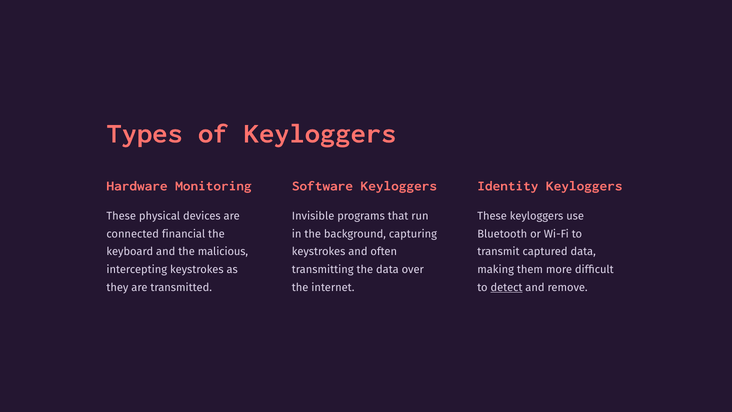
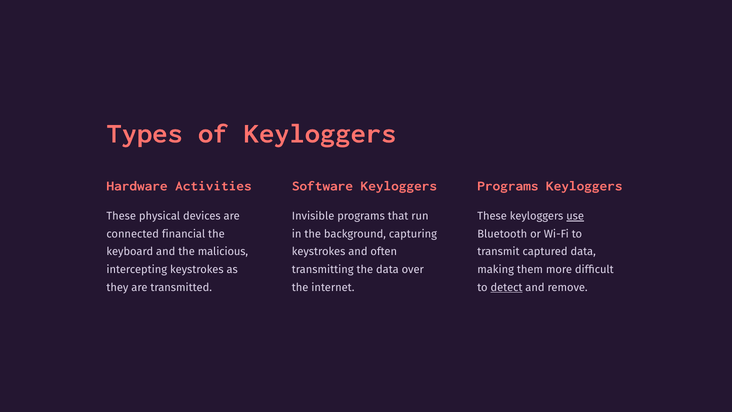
Monitoring: Monitoring -> Activities
Identity at (508, 186): Identity -> Programs
use underline: none -> present
